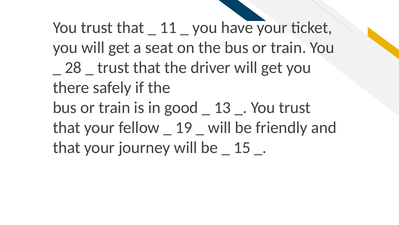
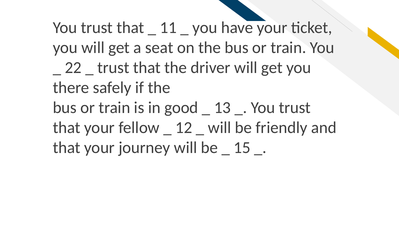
28: 28 -> 22
19: 19 -> 12
